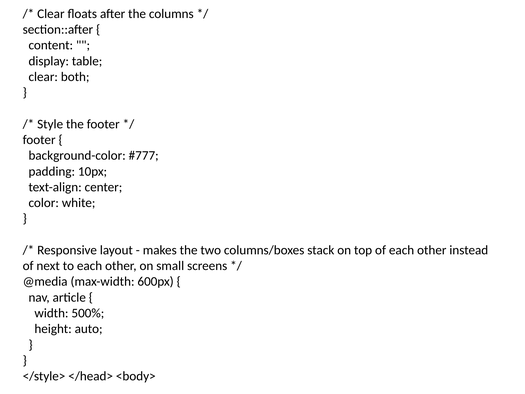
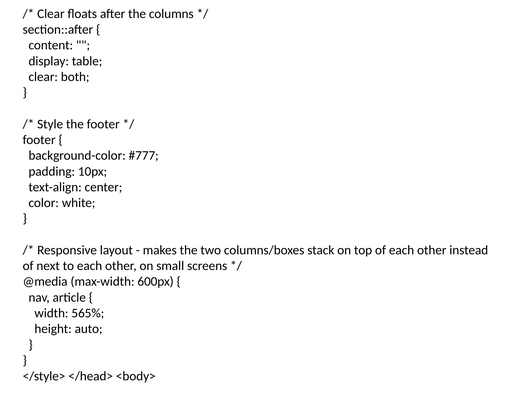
500%: 500% -> 565%
